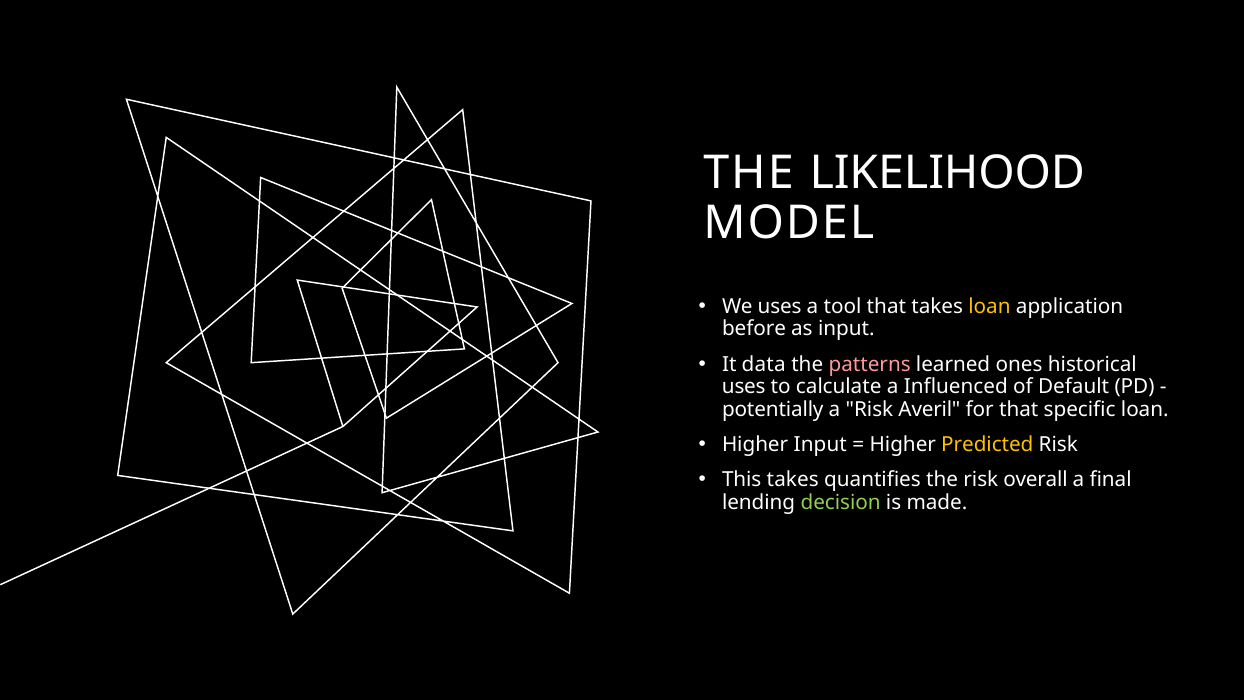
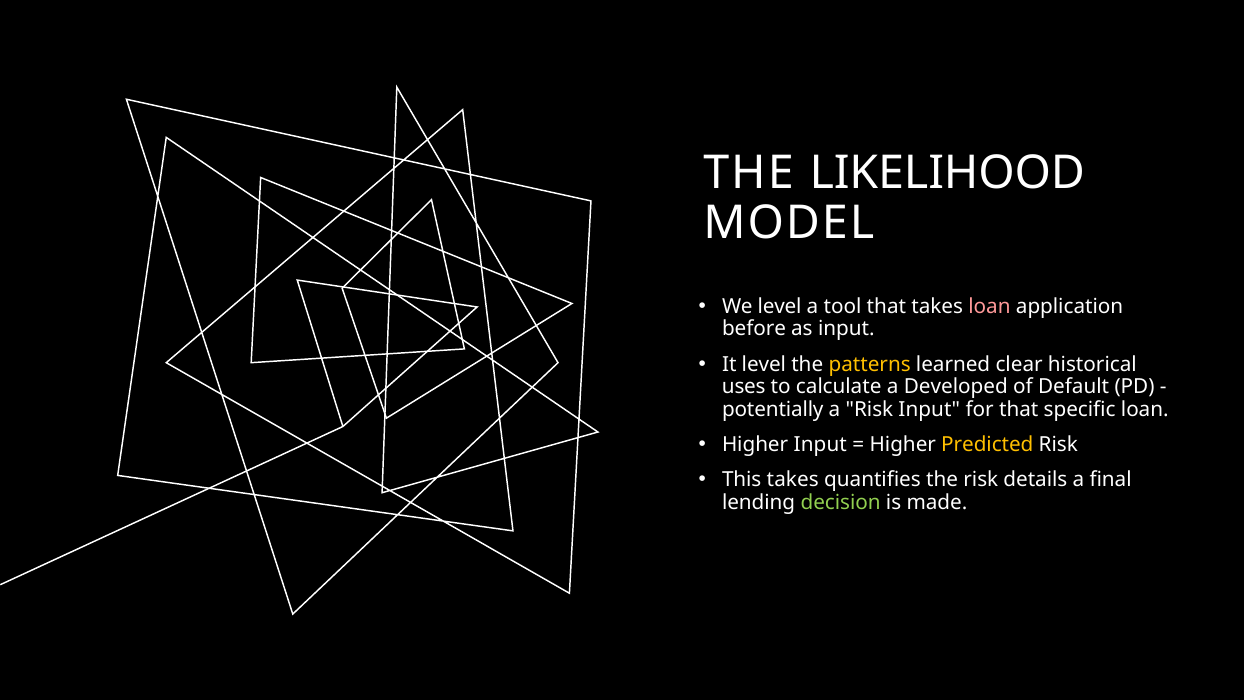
We uses: uses -> level
loan at (989, 307) colour: yellow -> pink
It data: data -> level
patterns colour: pink -> yellow
ones: ones -> clear
Influenced: Influenced -> Developed
Risk Averil: Averil -> Input
overall: overall -> details
